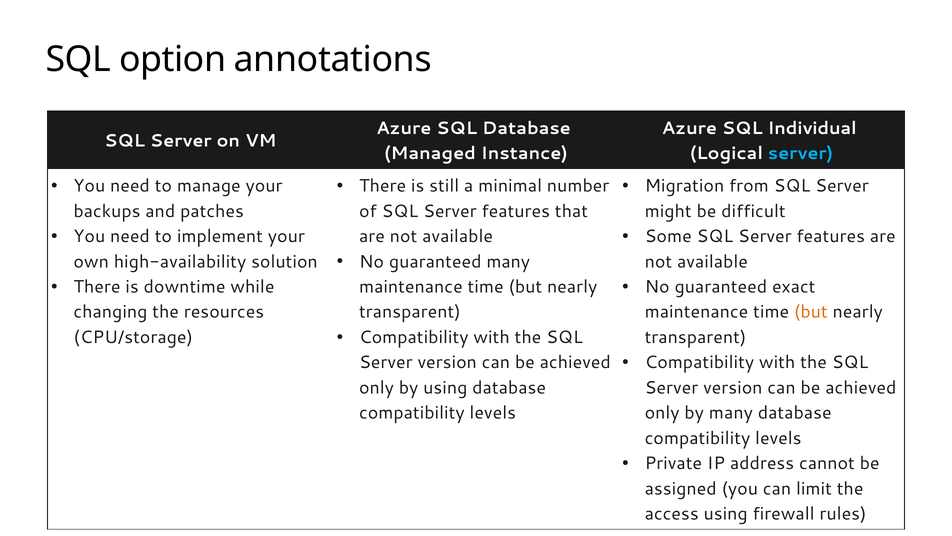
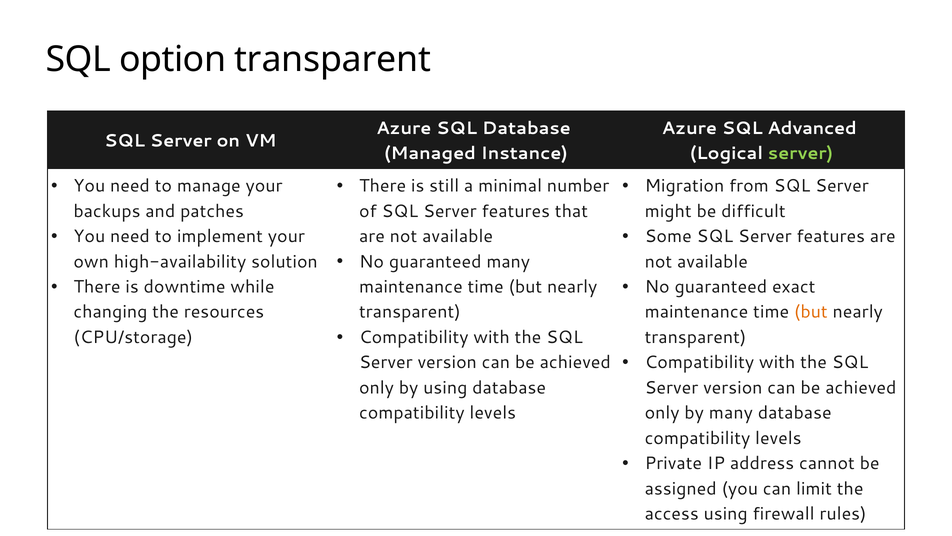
option annotations: annotations -> transparent
Individual: Individual -> Advanced
server at (801, 153) colour: light blue -> light green
